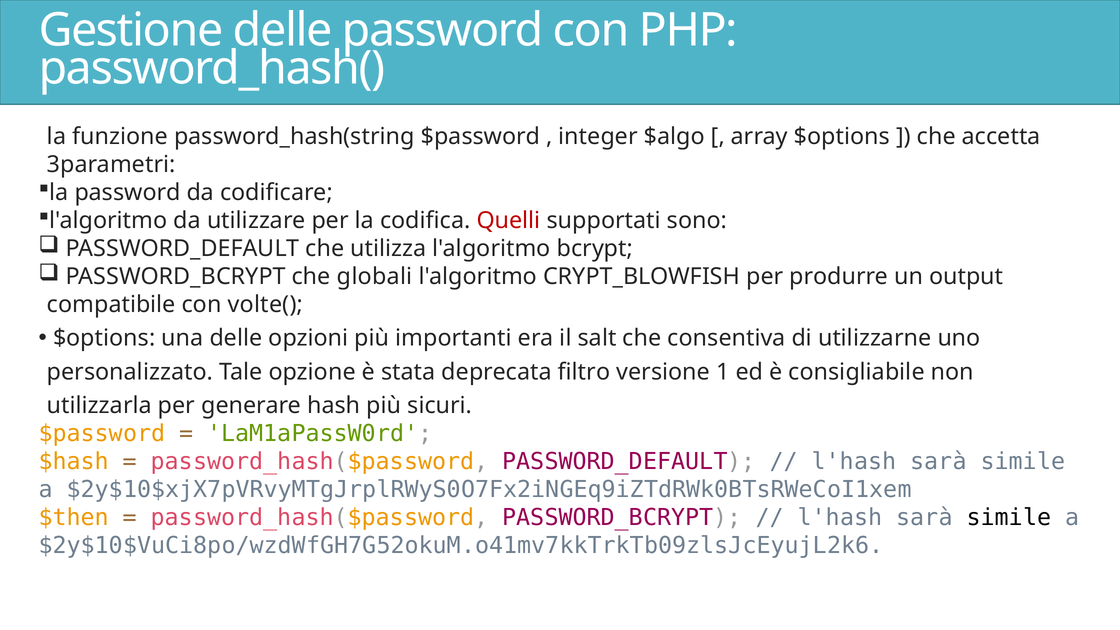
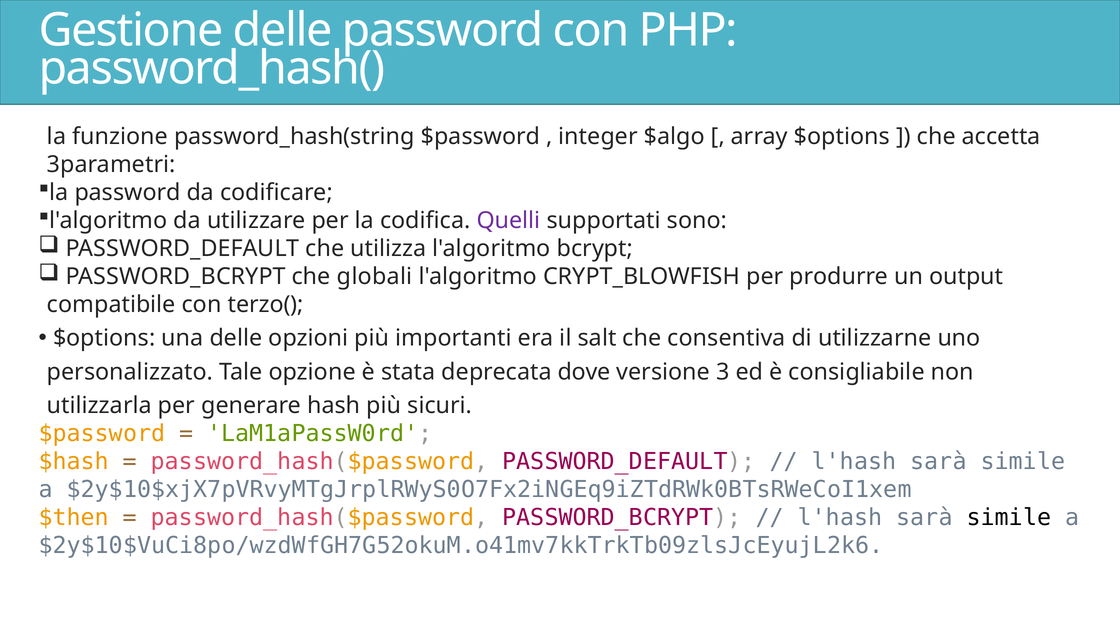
Quelli colour: red -> purple
volte(: volte( -> terzo(
filtro: filtro -> dove
1: 1 -> 3
